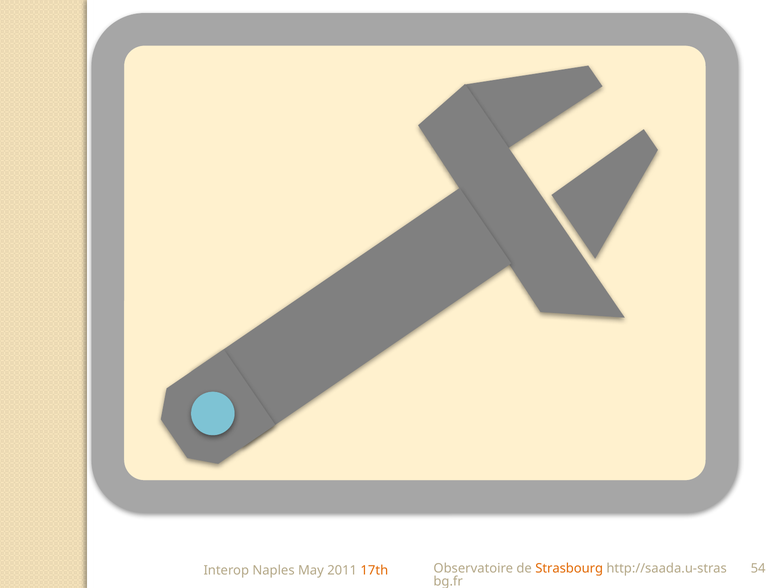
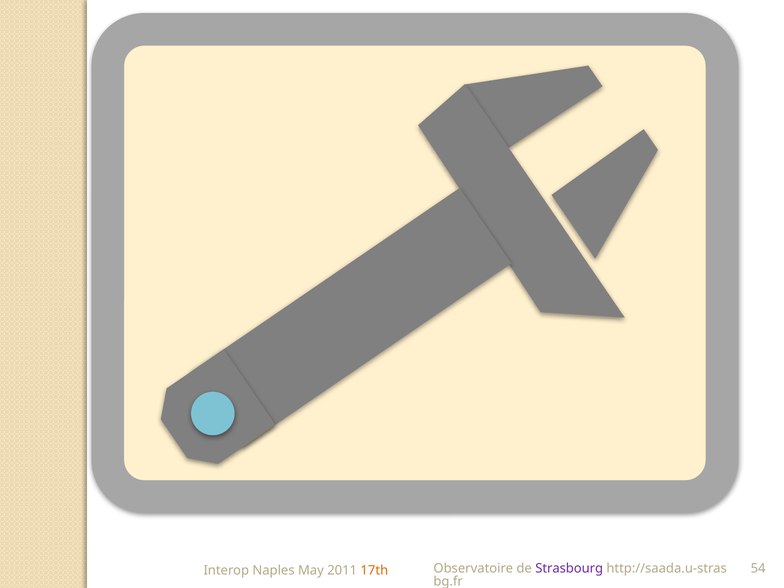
Strasbourg colour: orange -> purple
